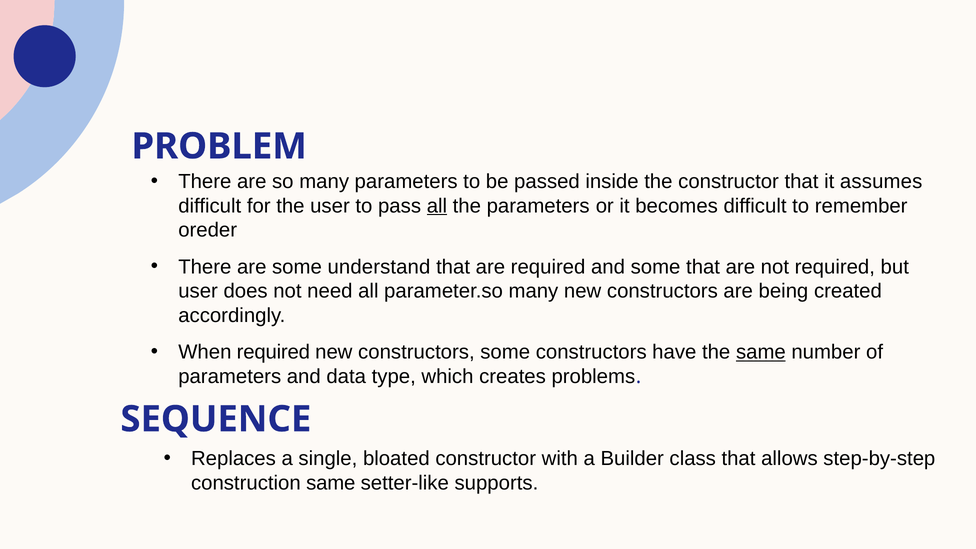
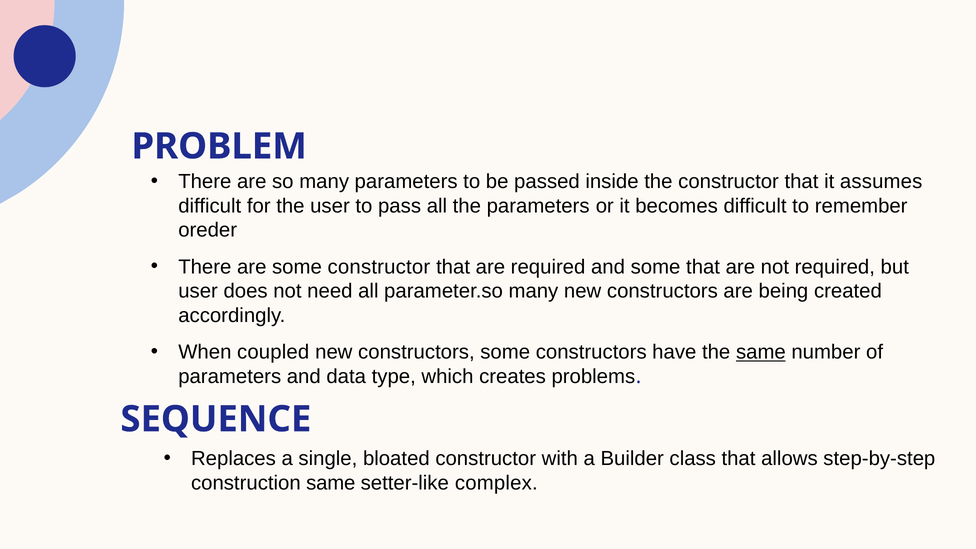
all at (437, 206) underline: present -> none
some understand: understand -> constructor
When required: required -> coupled
supports: supports -> complex
